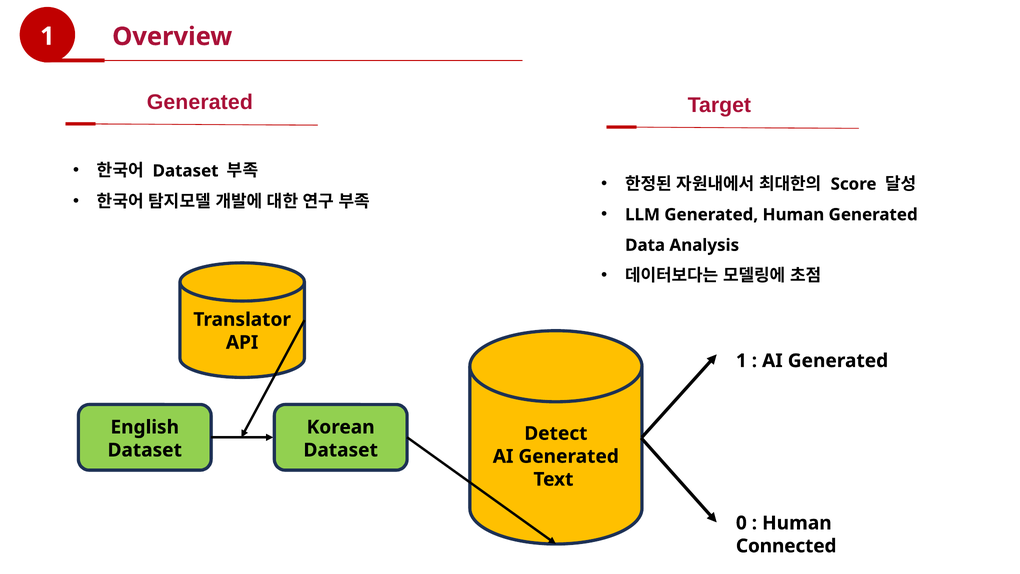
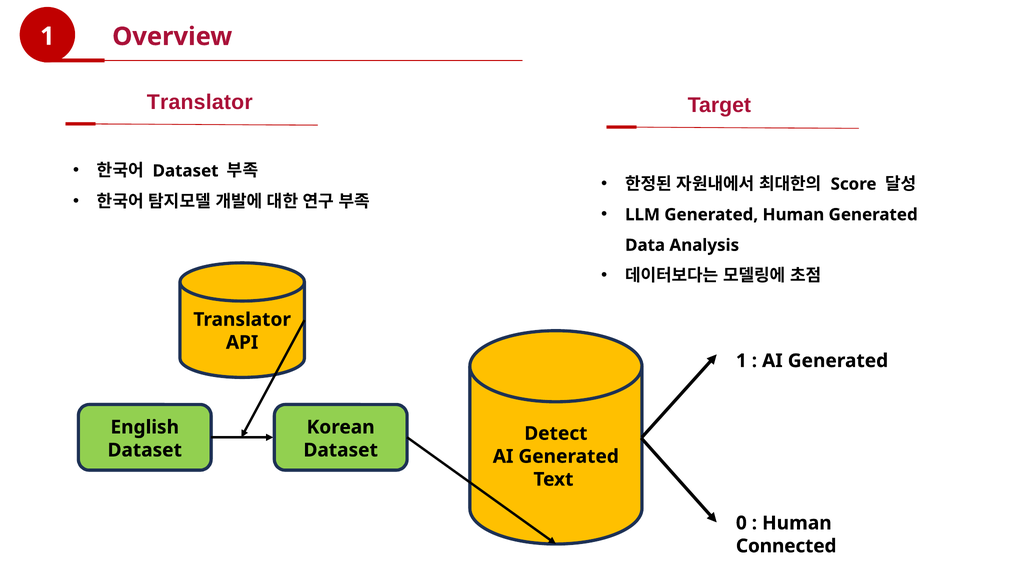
Generated at (200, 102): Generated -> Translator
